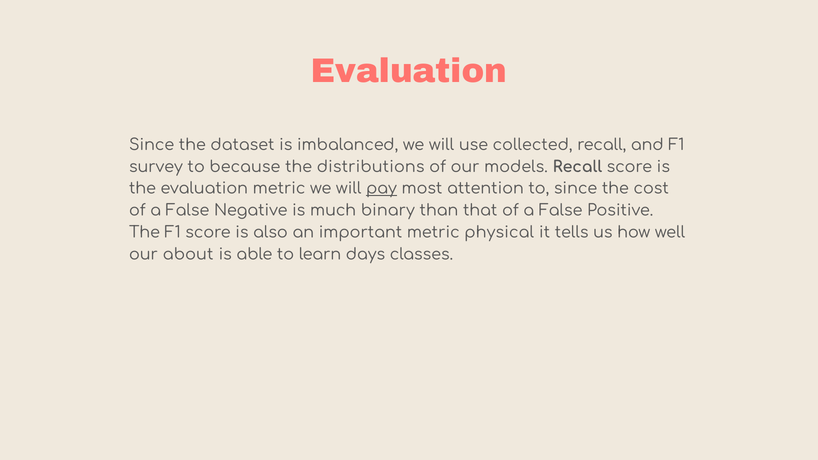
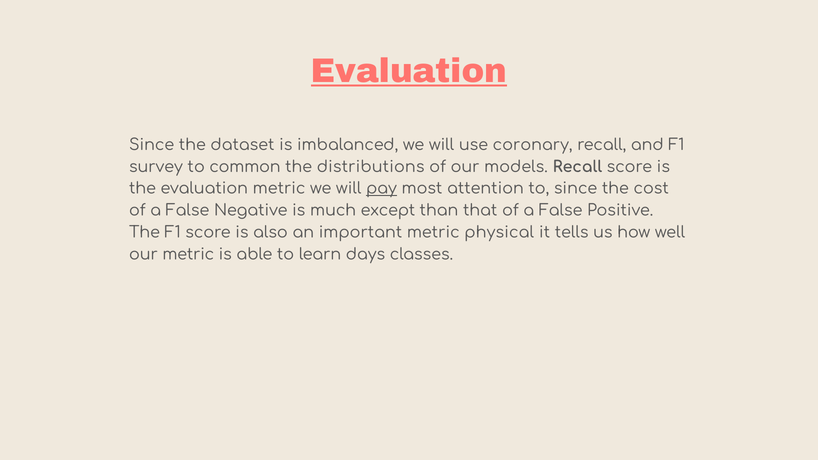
Evaluation at (409, 71) underline: none -> present
collected: collected -> coronary
because: because -> common
binary: binary -> except
our about: about -> metric
